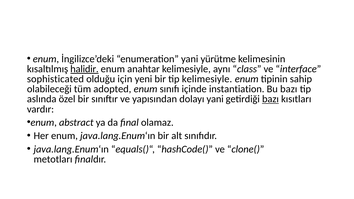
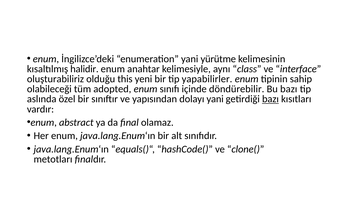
halidir underline: present -> none
sophisticated: sophisticated -> oluşturabiliriz
için: için -> this
tip kelimesiyle: kelimesiyle -> yapabilirler
instantiation: instantiation -> döndürebilir
